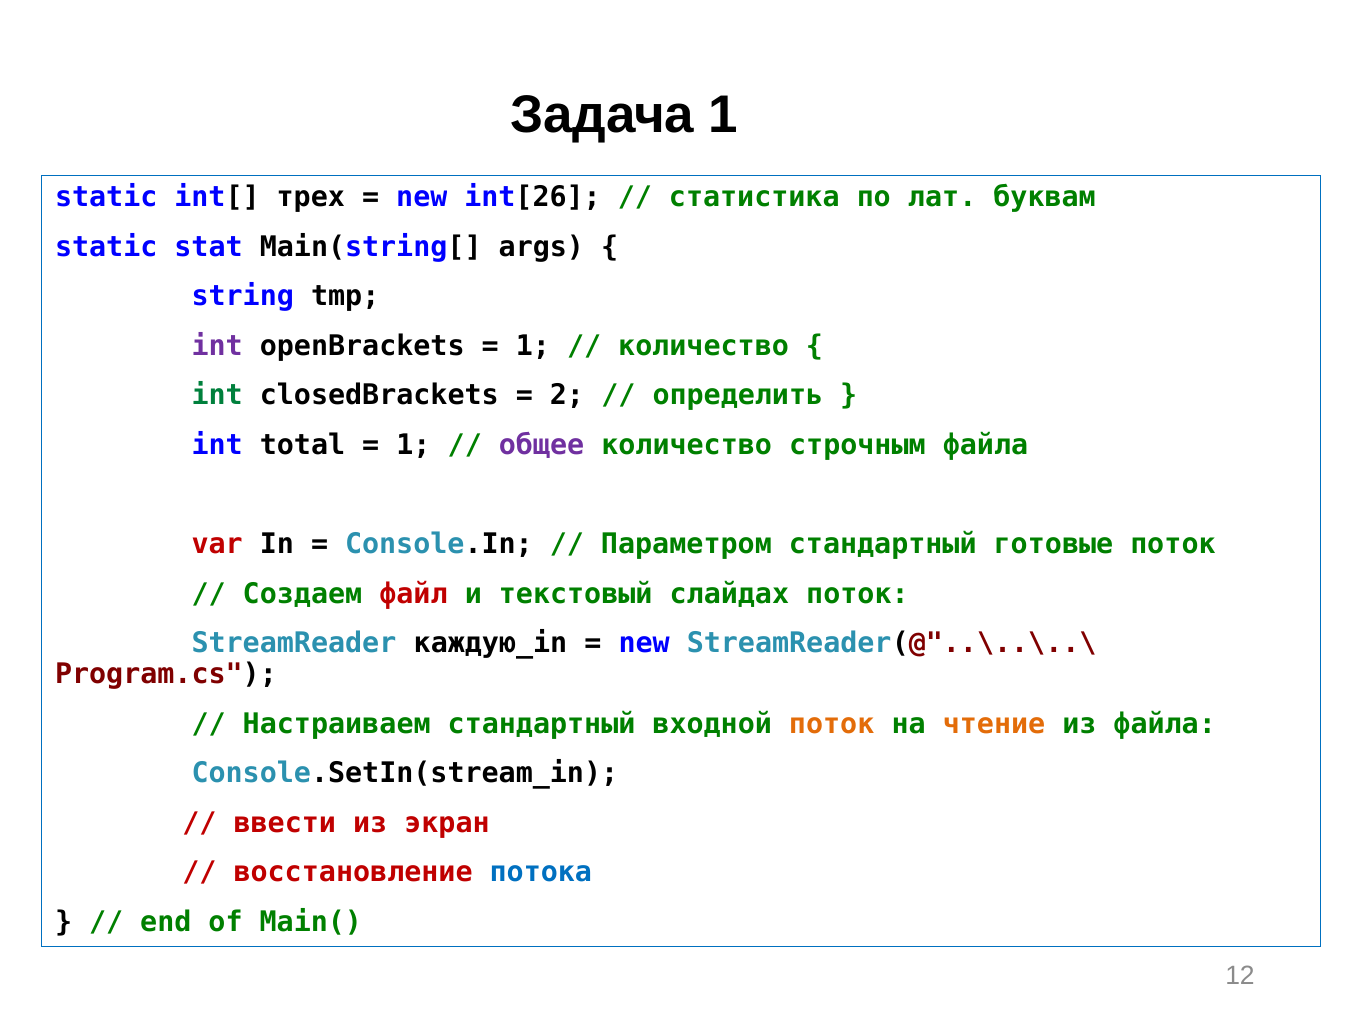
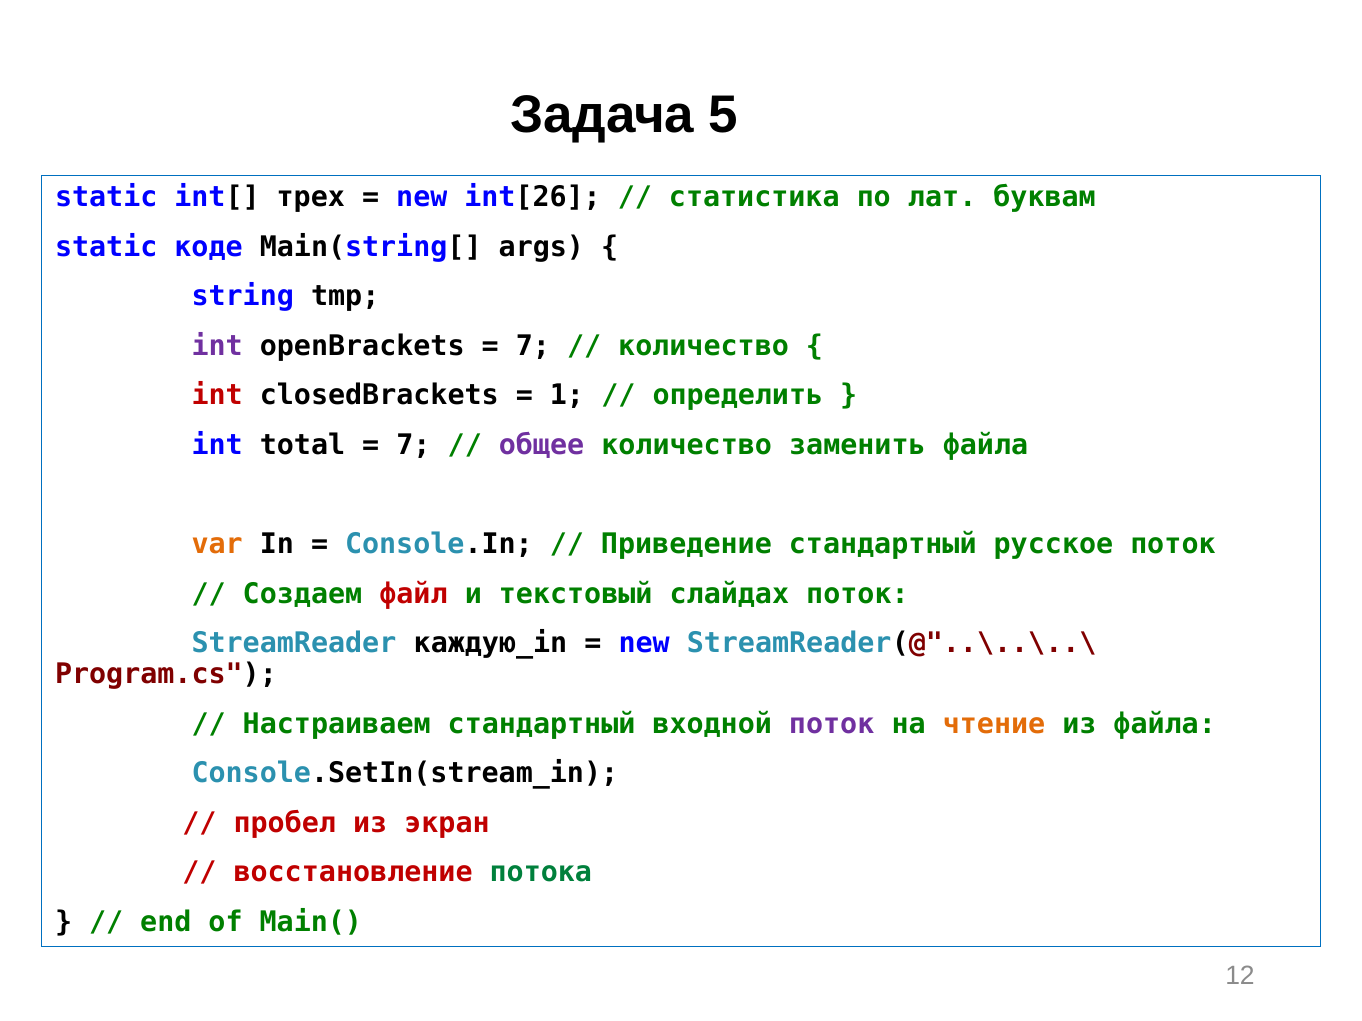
Задача 1: 1 -> 5
stat: stat -> коде
1 at (533, 346): 1 -> 7
int at (217, 396) colour: green -> red
2: 2 -> 1
1 at (413, 445): 1 -> 7
строчным: строчным -> заменить
var colour: red -> orange
Параметром: Параметром -> Приведение
готовые: готовые -> русское
поток at (832, 724) colour: orange -> purple
ввести: ввести -> пробел
потока colour: blue -> green
